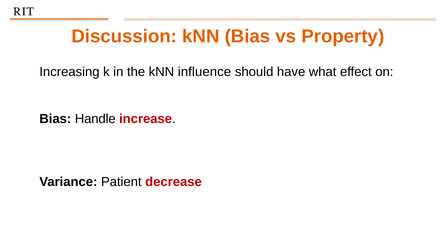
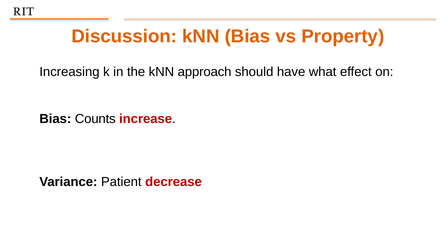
influence: influence -> approach
Handle: Handle -> Counts
